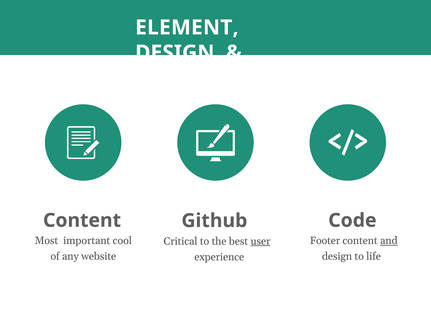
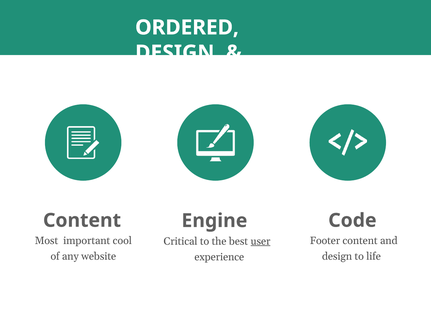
ELEMENT: ELEMENT -> ORDERED
Github: Github -> Engine
and underline: present -> none
